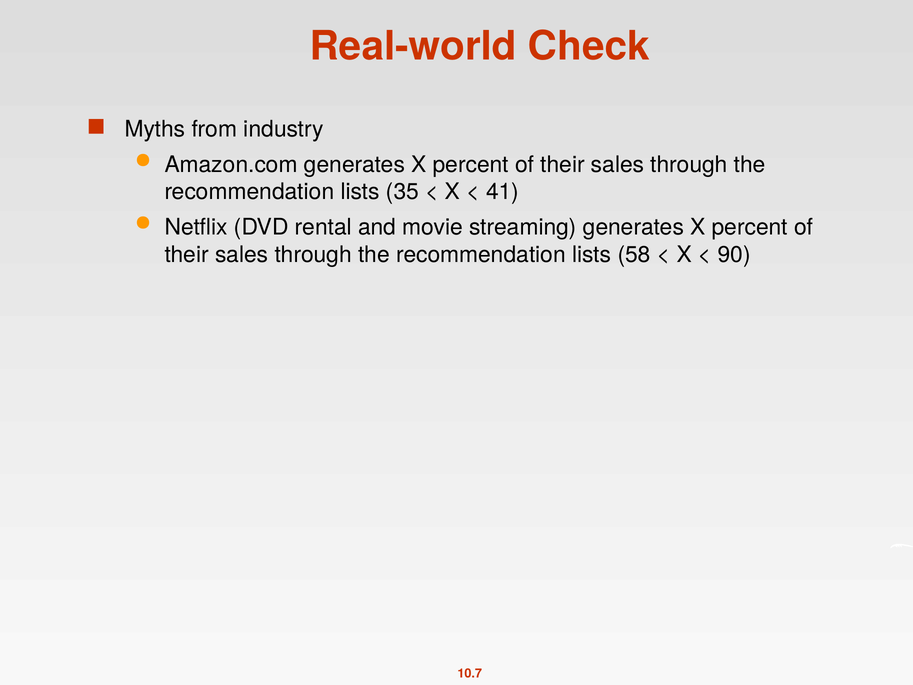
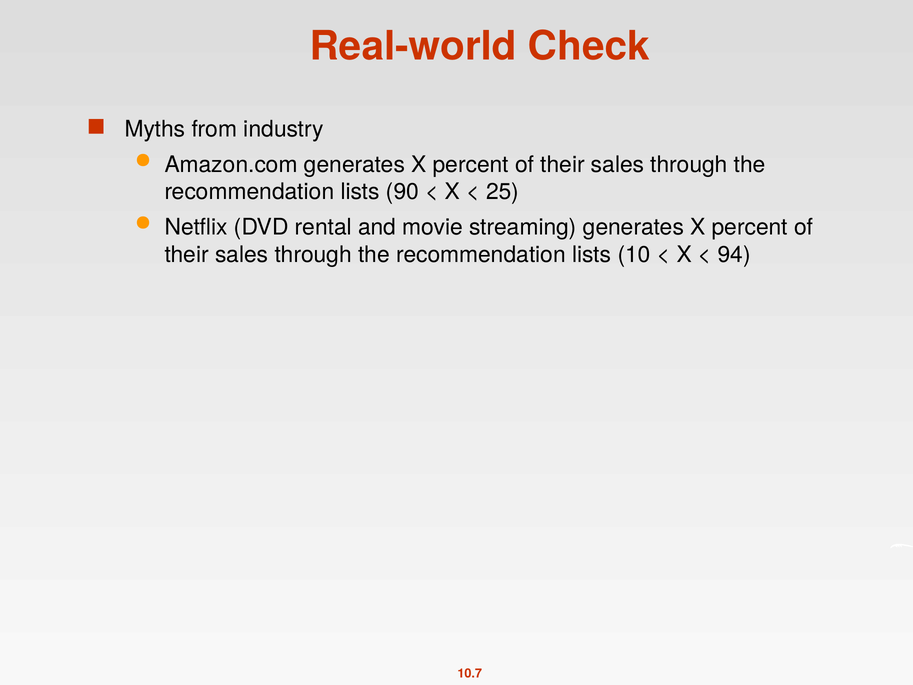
35: 35 -> 90
41: 41 -> 25
58: 58 -> 10
90: 90 -> 94
